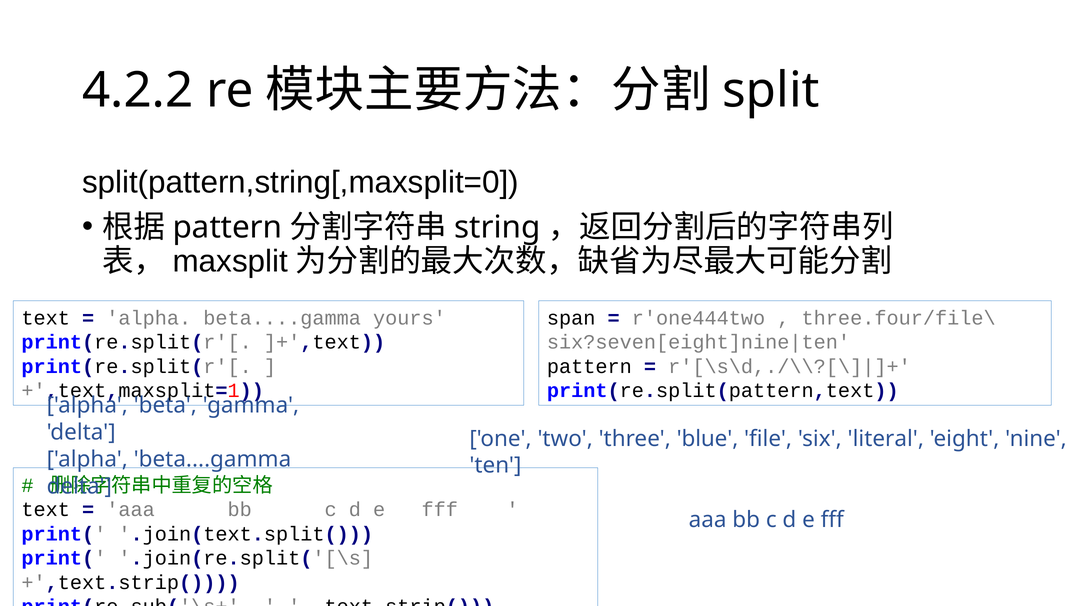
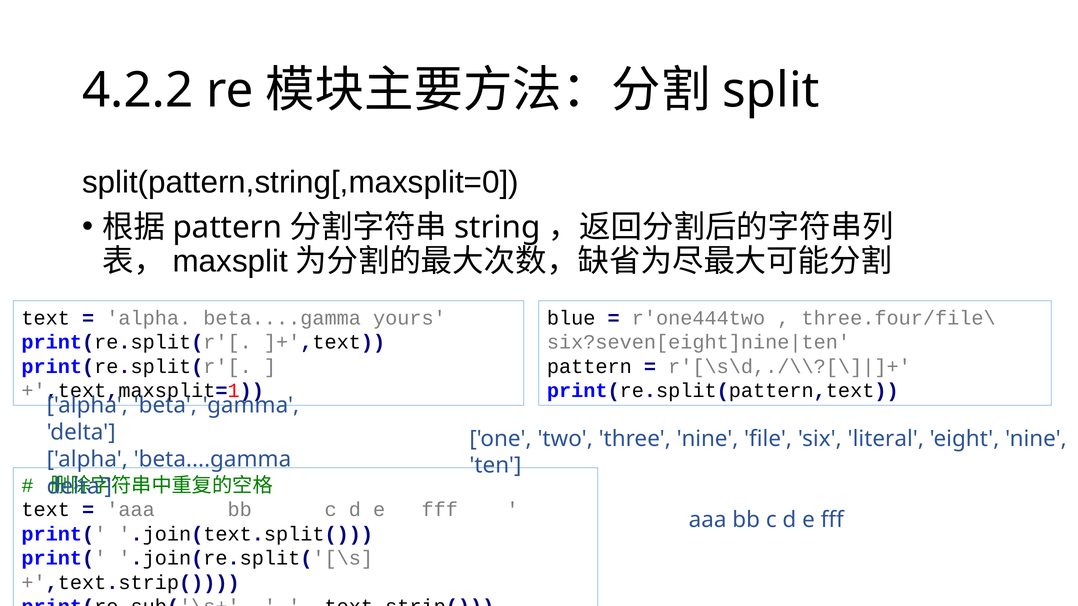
span: span -> blue
three blue: blue -> nine
